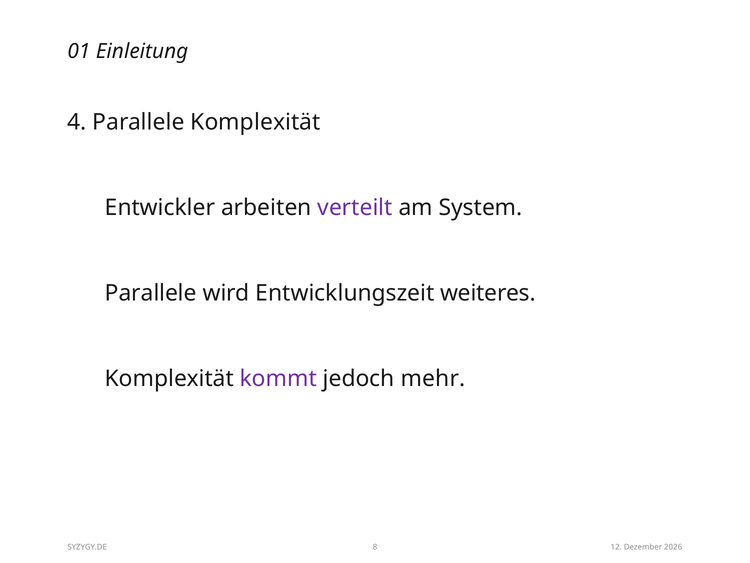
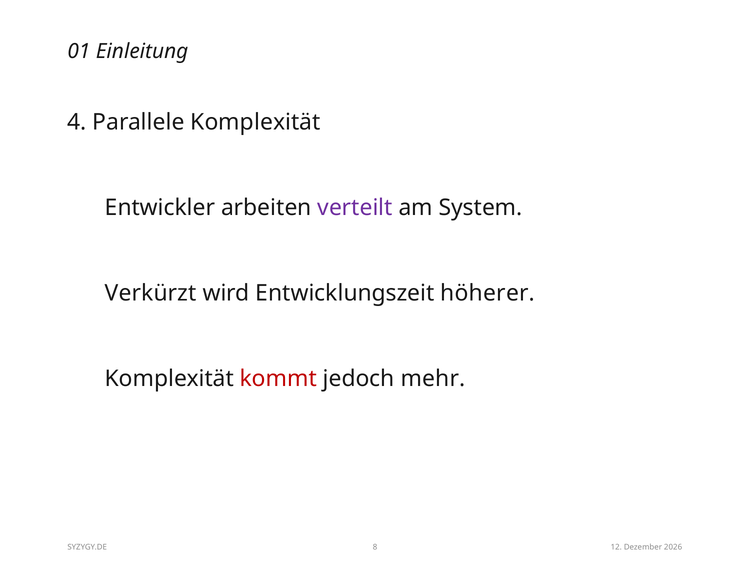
Parallele at (151, 293): Parallele -> Verkürzt
weiteres: weiteres -> höherer
kommt colour: purple -> red
